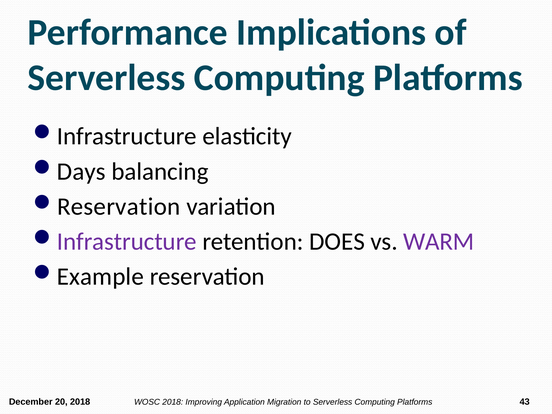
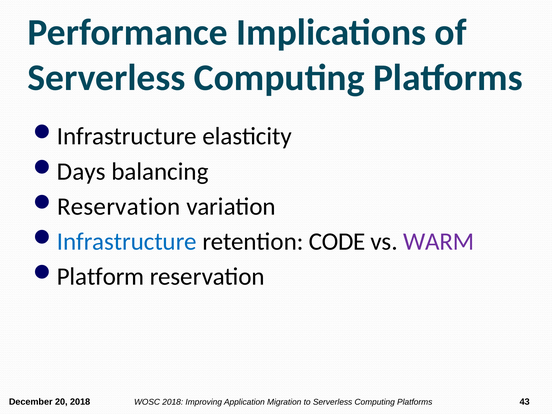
Infrastructure at (127, 242) colour: purple -> blue
DOES: DOES -> CODE
Example: Example -> Platform
